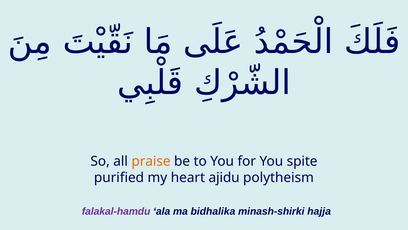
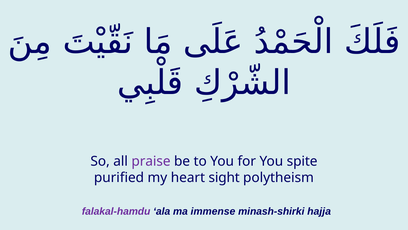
praise colour: orange -> purple
ajidu: ajidu -> sight
bidhalika: bidhalika -> immense
